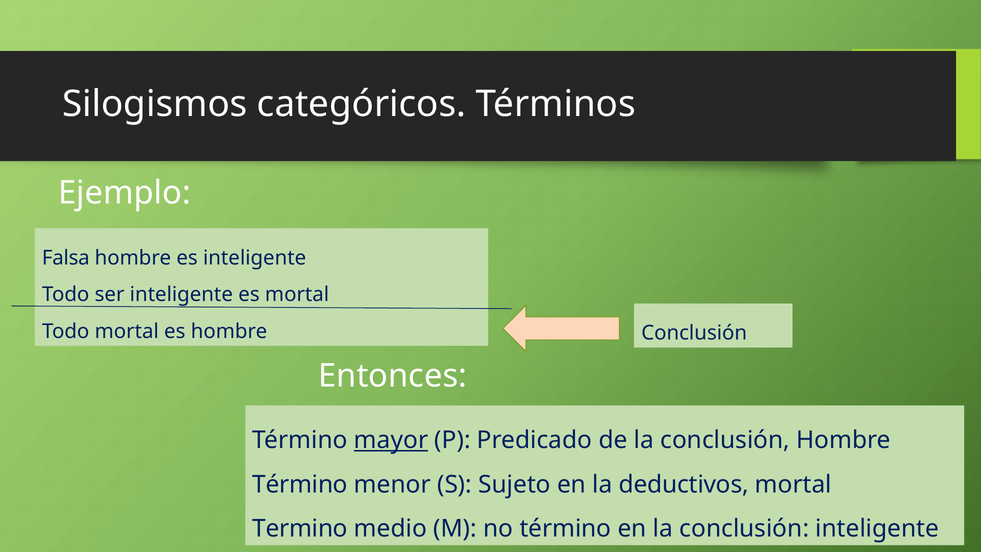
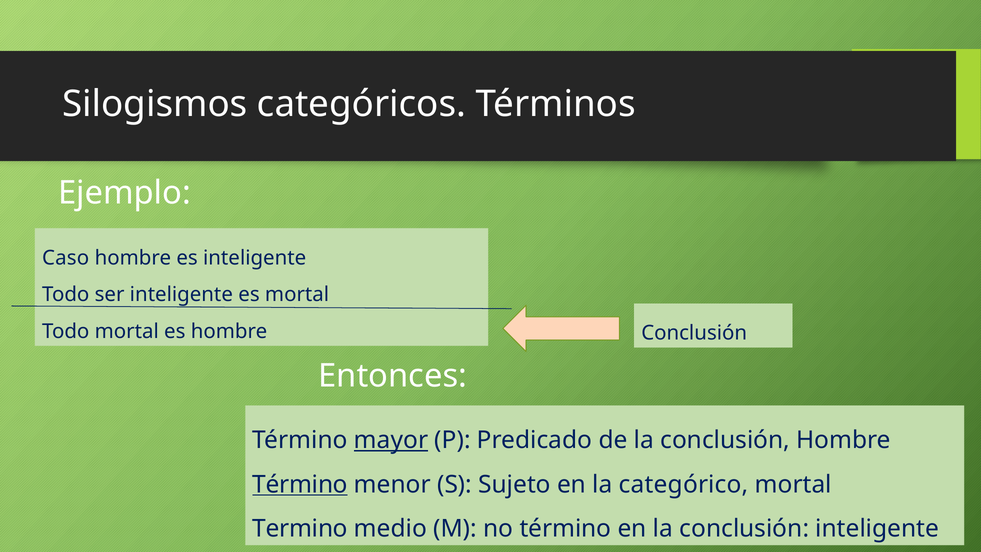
Falsa: Falsa -> Caso
Término at (300, 484) underline: none -> present
deductivos: deductivos -> categórico
